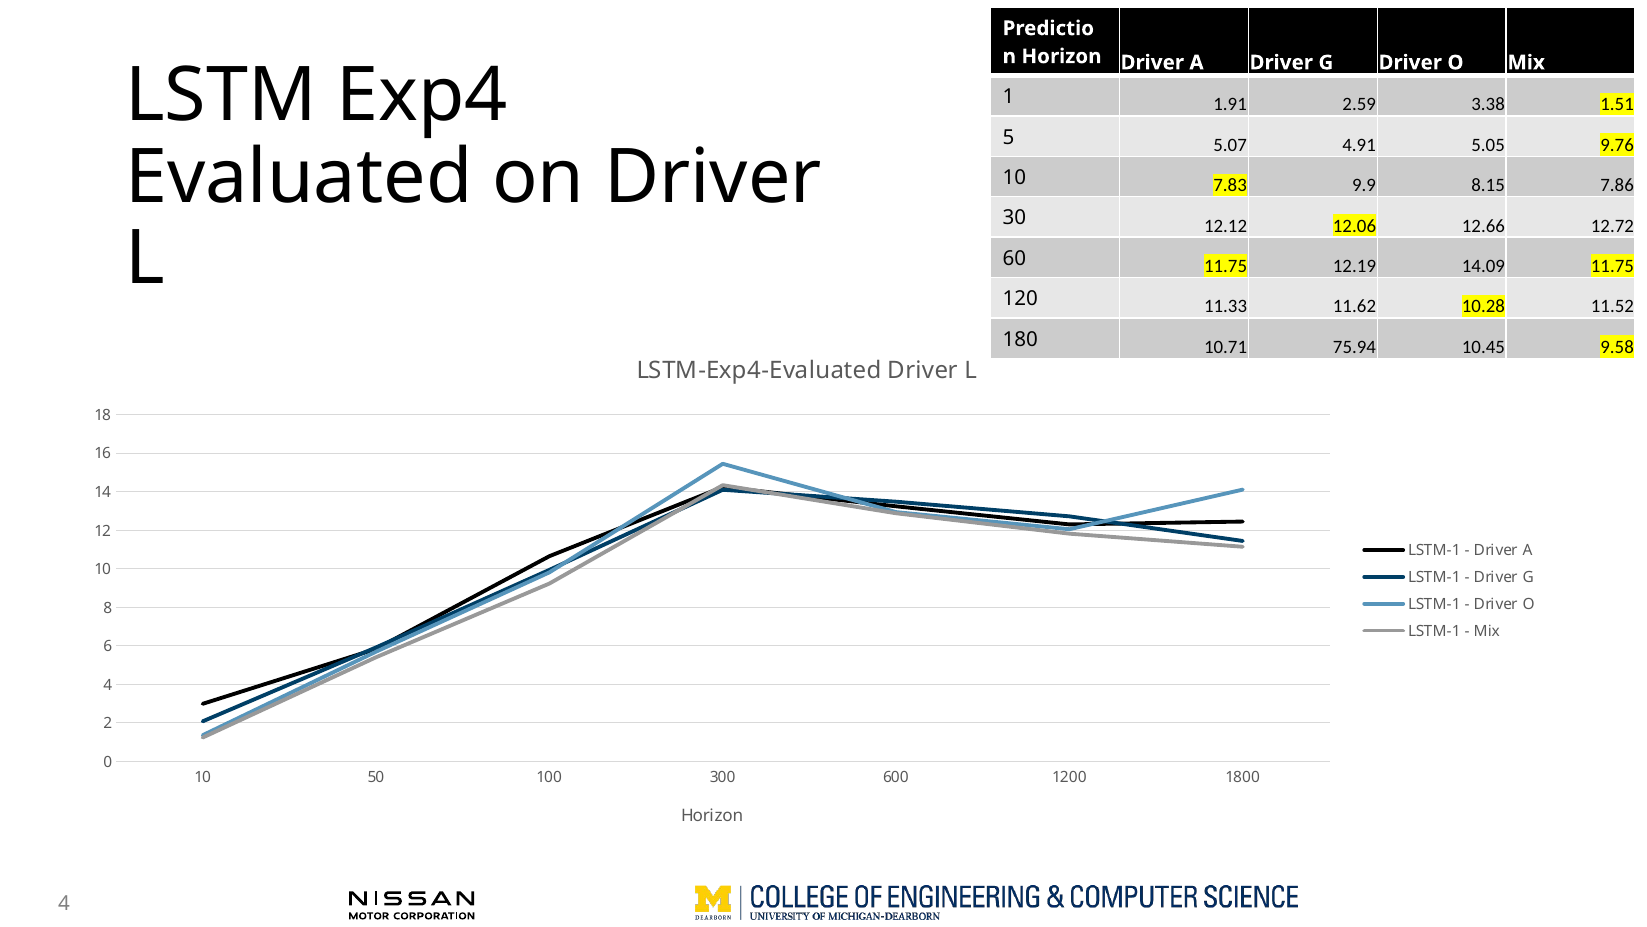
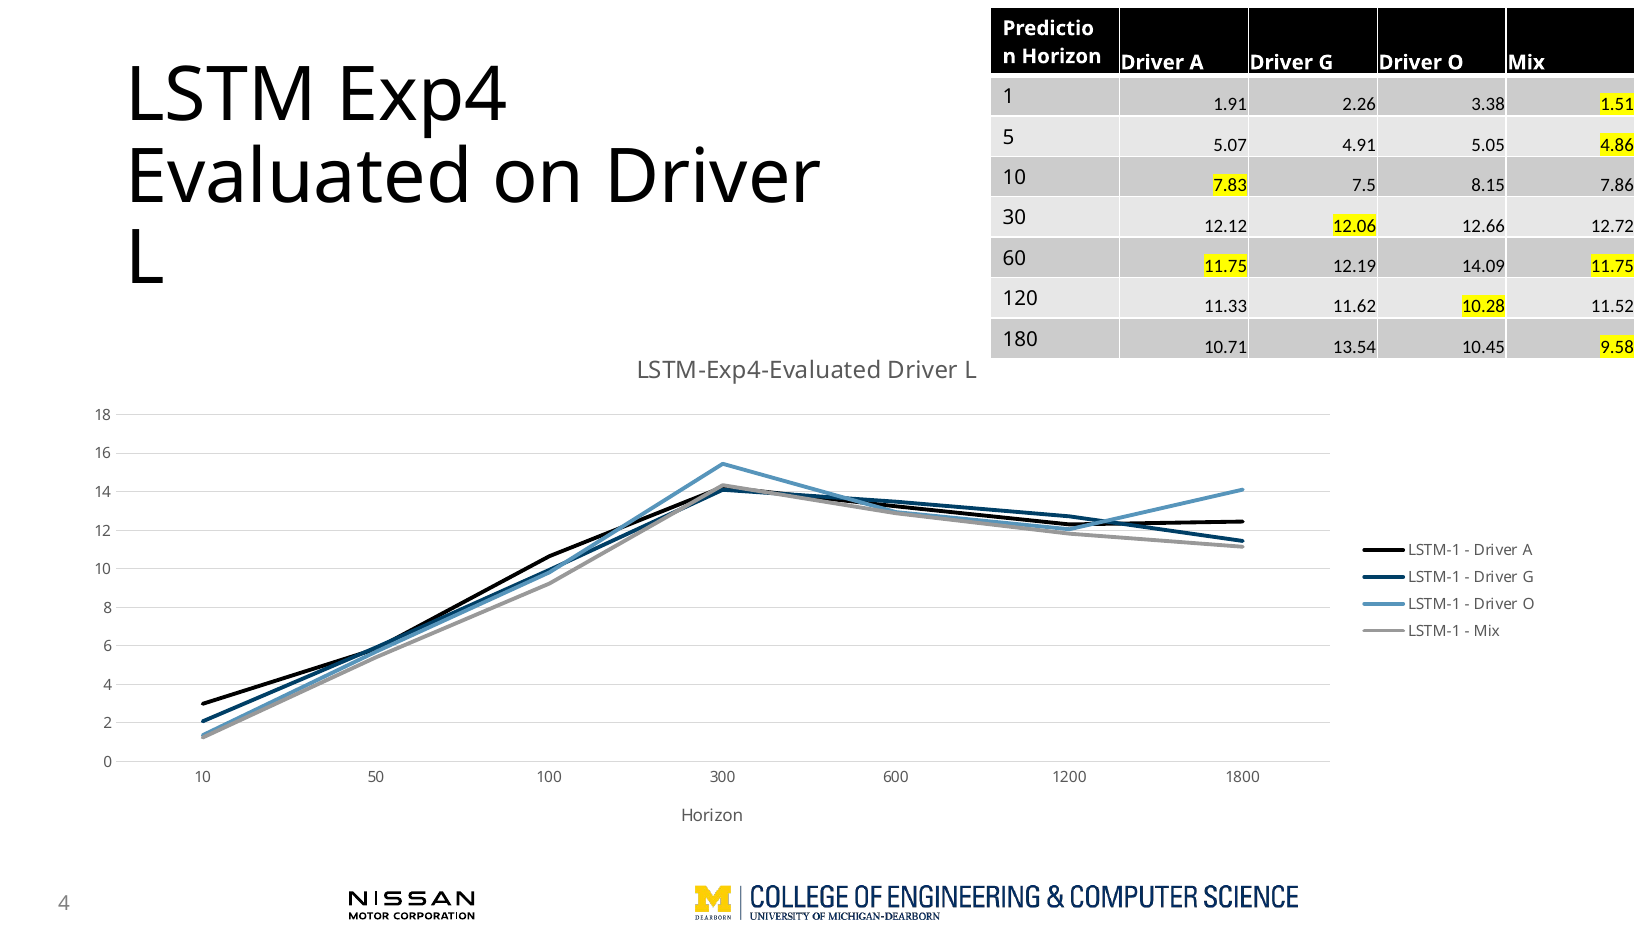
2.59: 2.59 -> 2.26
9.76: 9.76 -> 4.86
9.9: 9.9 -> 7.5
75.94: 75.94 -> 13.54
